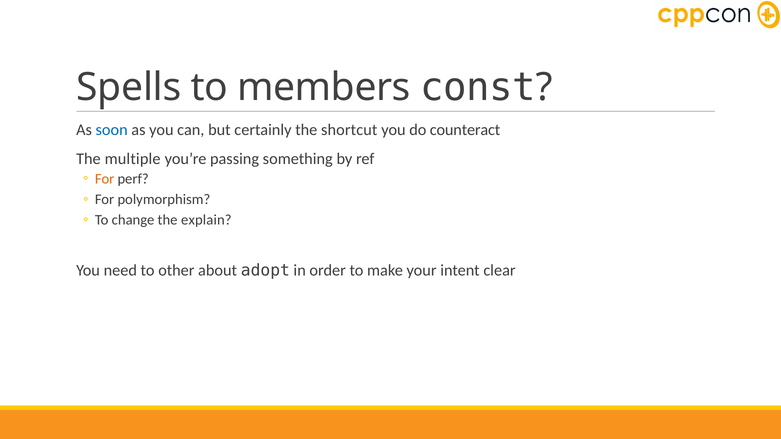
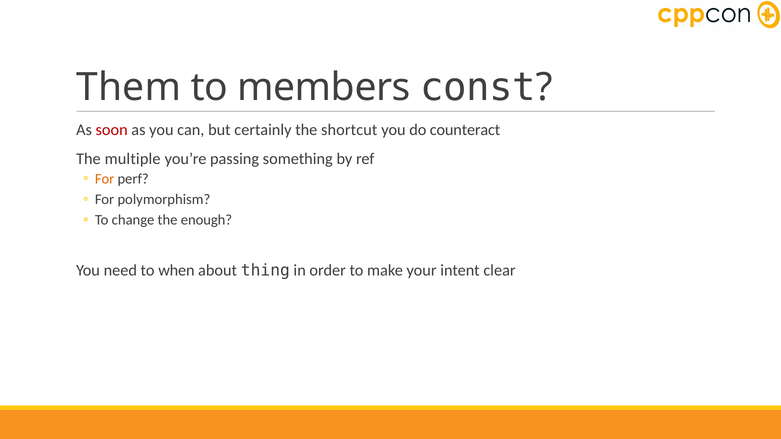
Spells: Spells -> Them
soon colour: blue -> red
explain: explain -> enough
other: other -> when
adopt: adopt -> thing
